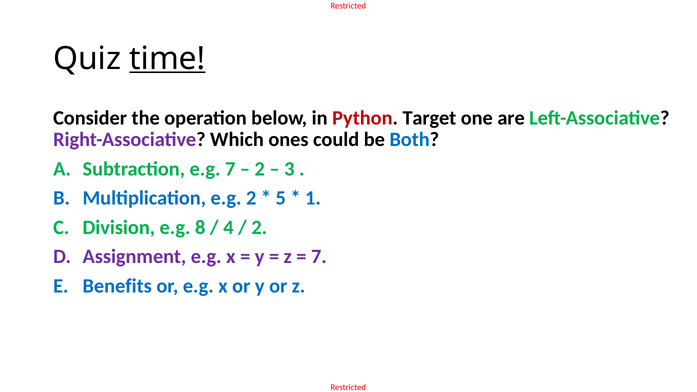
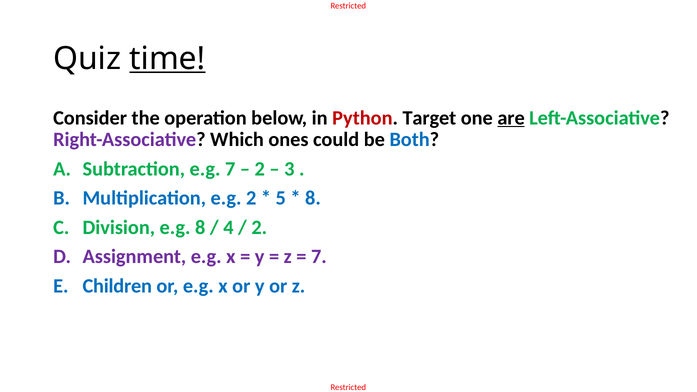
are underline: none -> present
1 at (313, 198): 1 -> 8
Benefits: Benefits -> Children
